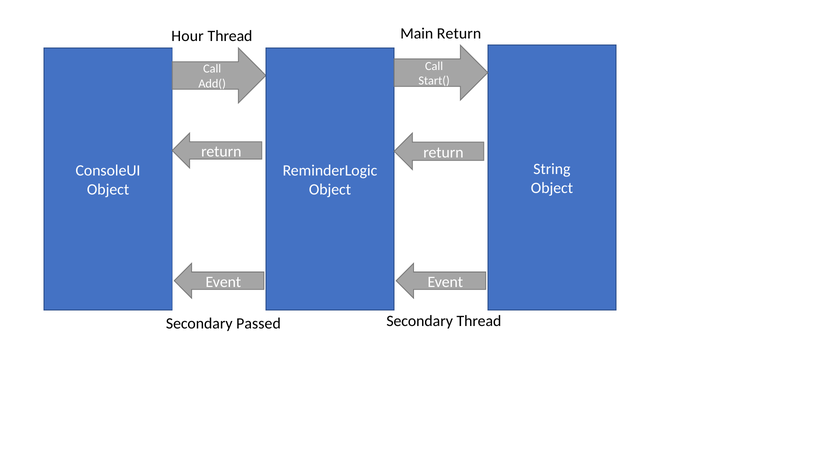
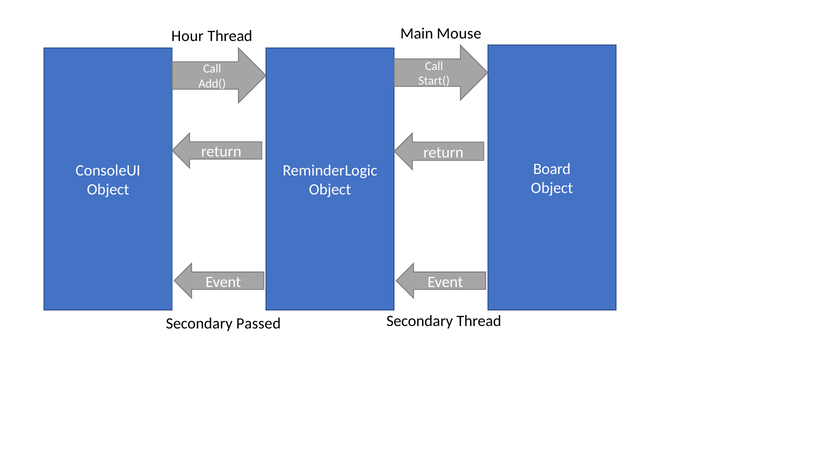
Main Return: Return -> Mouse
String: String -> Board
